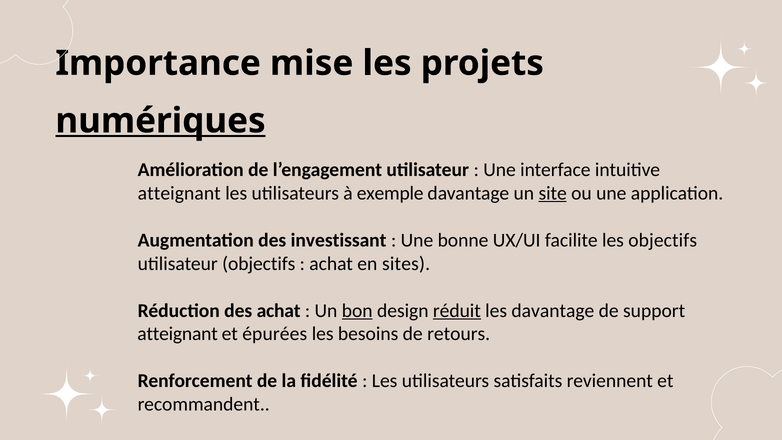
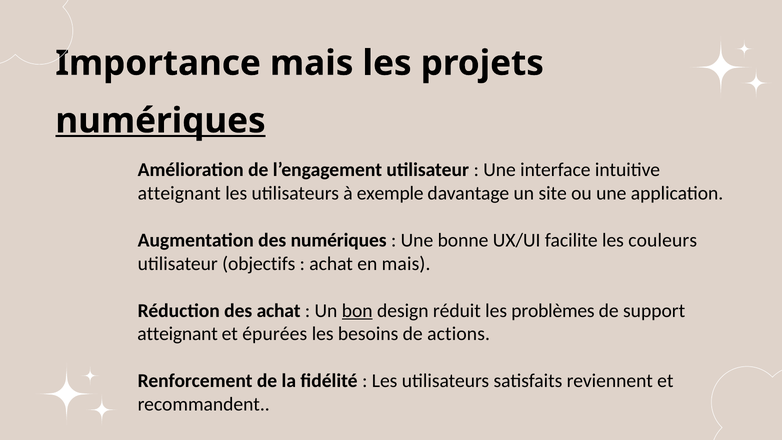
Importance mise: mise -> mais
site underline: present -> none
des investissant: investissant -> numériques
les objectifs: objectifs -> couleurs
en sites: sites -> mais
réduit underline: present -> none
les davantage: davantage -> problèmes
retours: retours -> actions
